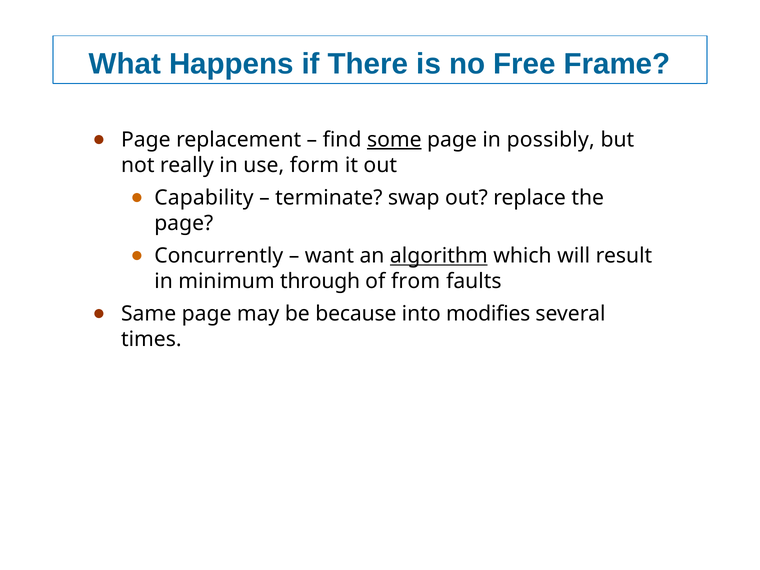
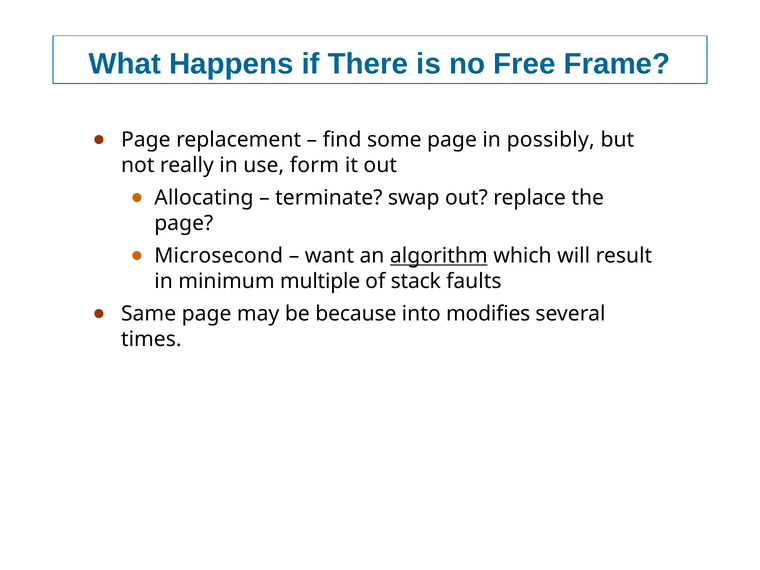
some underline: present -> none
Capability: Capability -> Allocating
Concurrently: Concurrently -> Microsecond
through: through -> multiple
from: from -> stack
